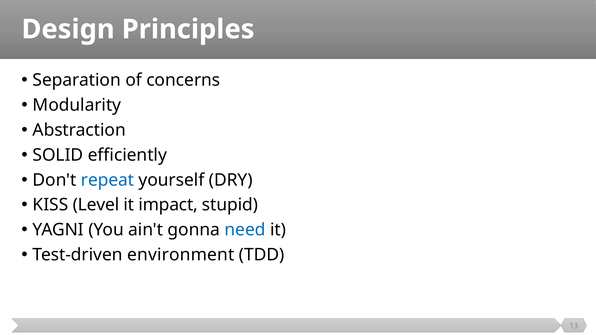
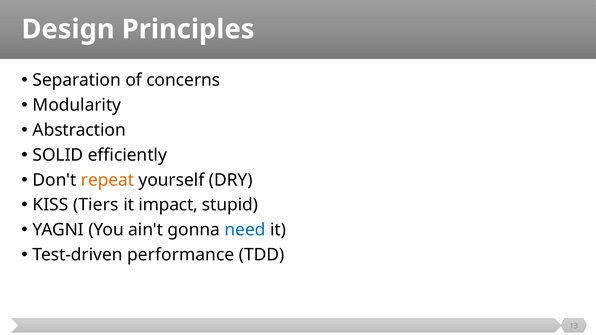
repeat colour: blue -> orange
Level: Level -> Tiers
environment: environment -> performance
